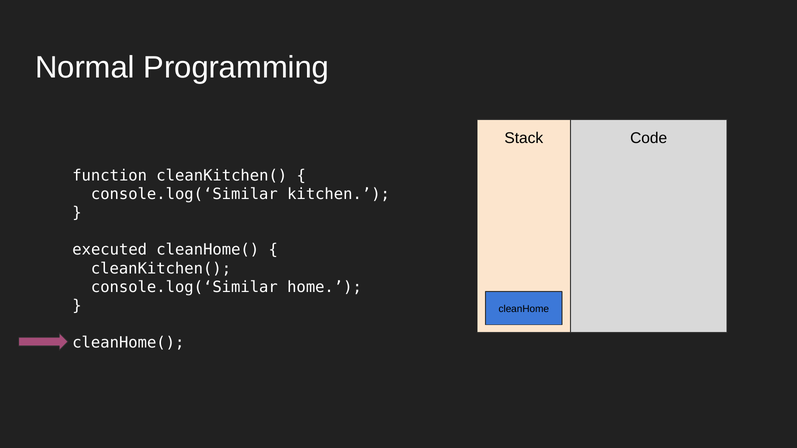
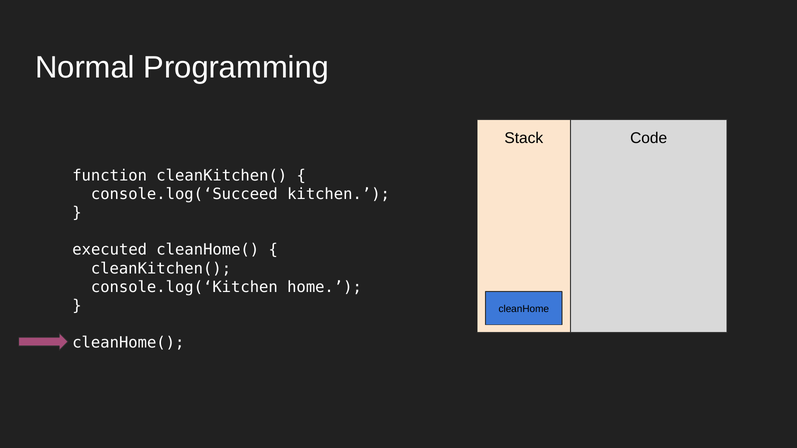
console.log(‘Similar at (184, 194): console.log(‘Similar -> console.log(‘Succeed
console.log(‘Similar at (184, 287): console.log(‘Similar -> console.log(‘Kitchen
